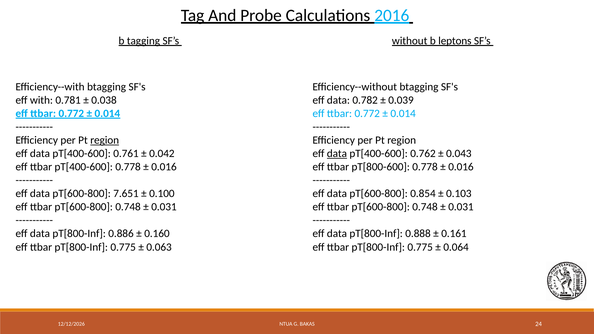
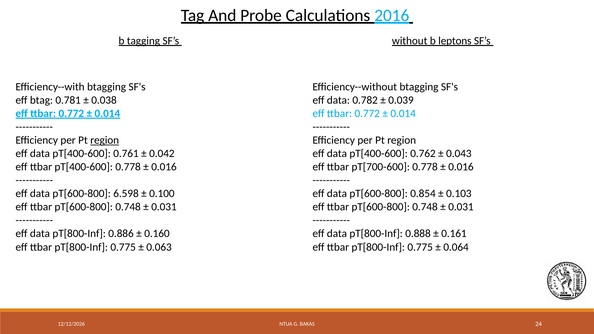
with: with -> btag
data at (337, 154) underline: present -> none
pT[800-600: pT[800-600 -> pT[700-600
7.651: 7.651 -> 6.598
